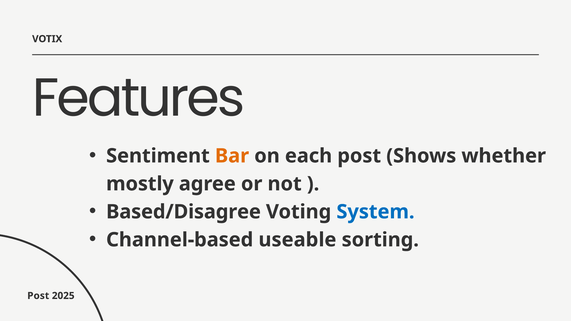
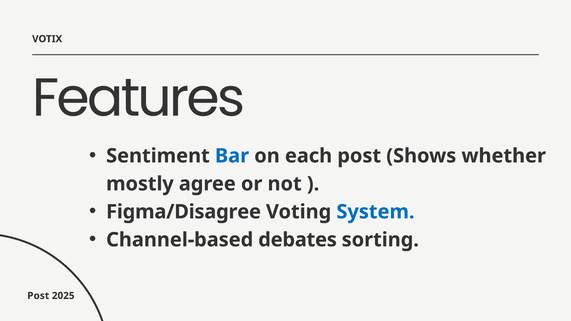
Bar colour: orange -> blue
Based/Disagree: Based/Disagree -> Figma/Disagree
useable: useable -> debates
